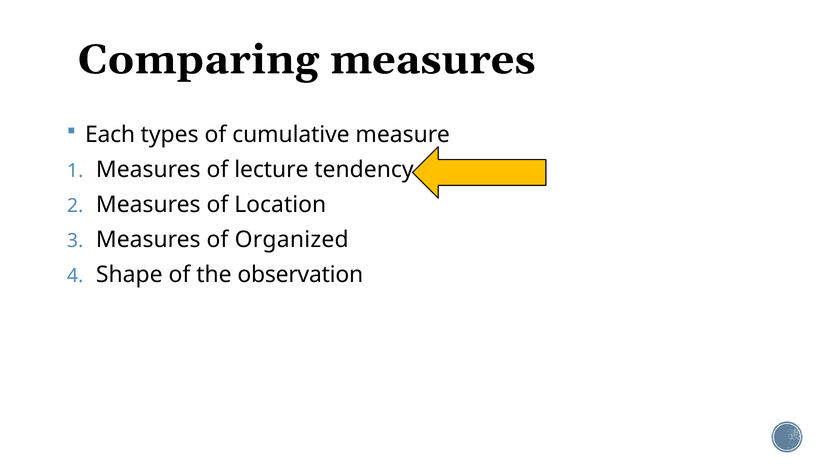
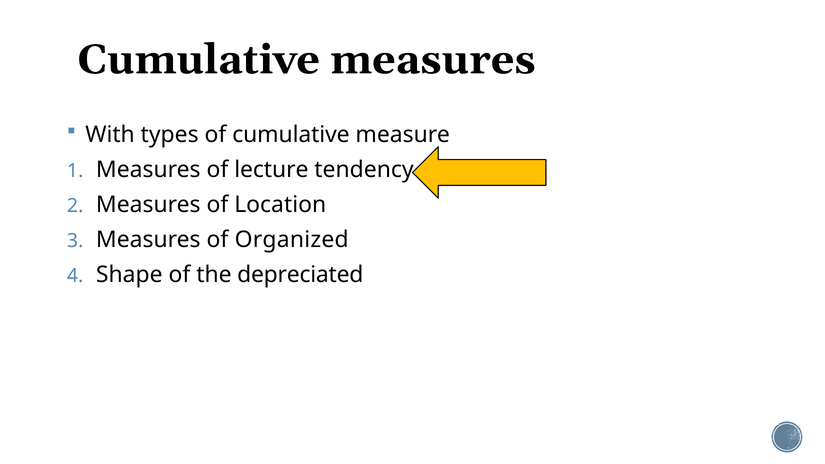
Comparing at (198, 60): Comparing -> Cumulative
Each: Each -> With
observation: observation -> depreciated
